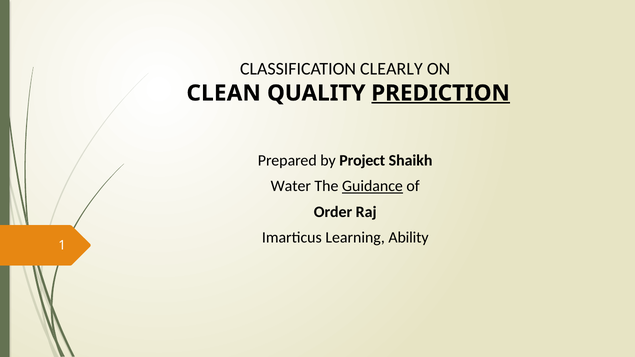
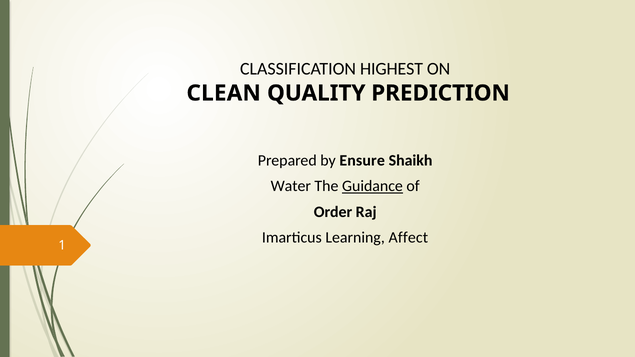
CLEARLY: CLEARLY -> HIGHEST
PREDICTION underline: present -> none
Project: Project -> Ensure
Ability: Ability -> Affect
